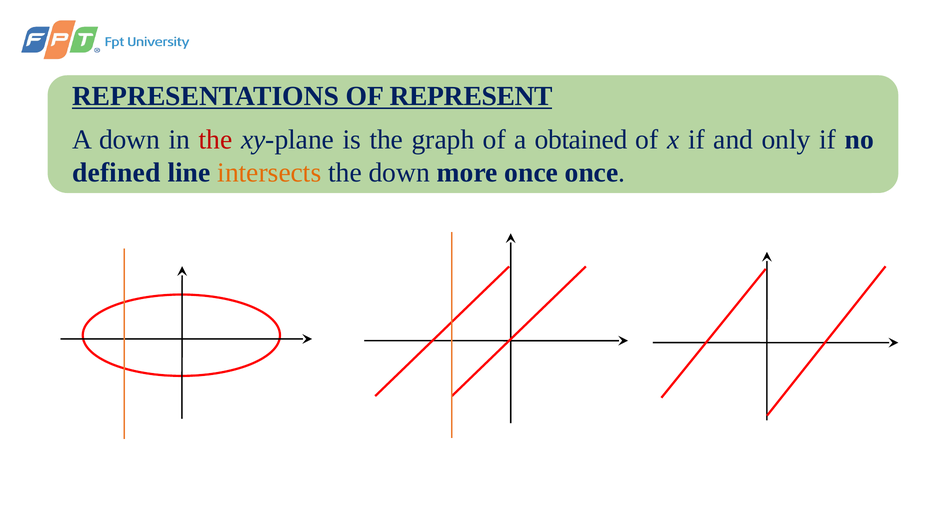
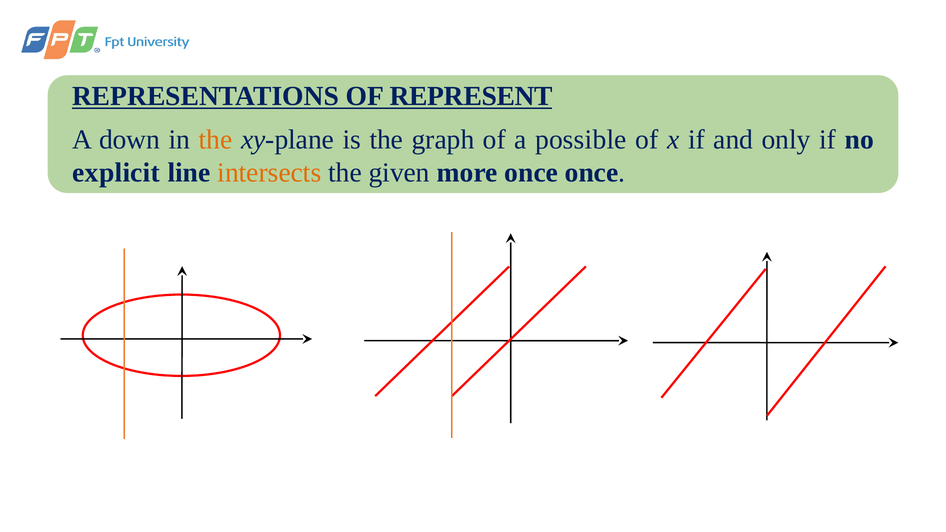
the at (215, 140) colour: red -> orange
obtained: obtained -> possible
defined: defined -> explicit
the down: down -> given
